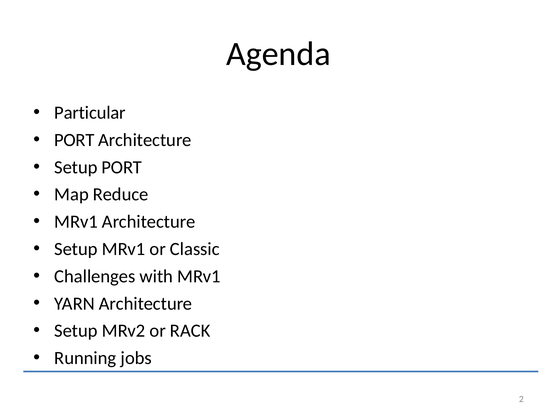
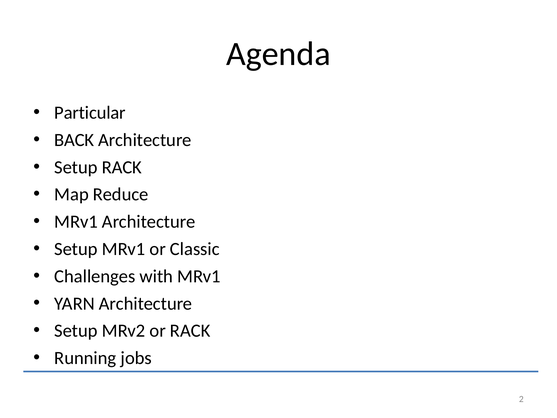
PORT at (74, 140): PORT -> BACK
Setup PORT: PORT -> RACK
